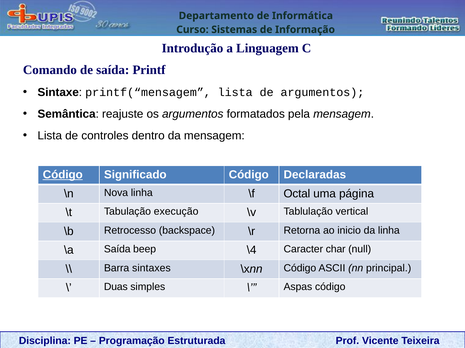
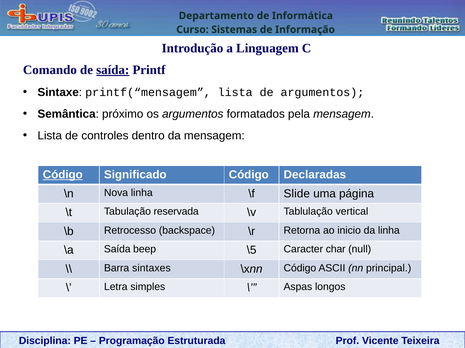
saída at (113, 70) underline: none -> present
reajuste: reajuste -> próximo
Octal: Octal -> Slide
execução: execução -> reservada
\4: \4 -> \5
Duas: Duas -> Letra
Aspas código: código -> longos
